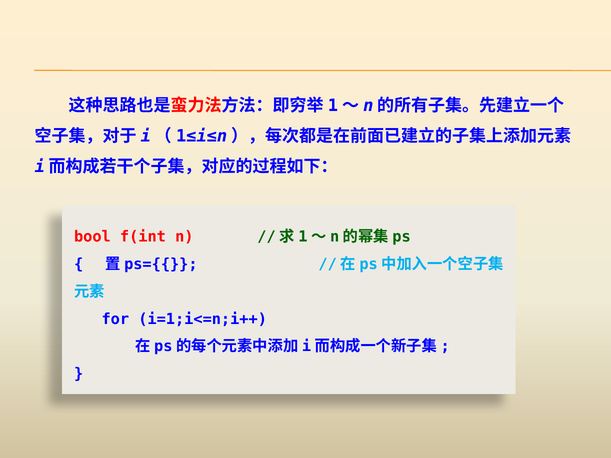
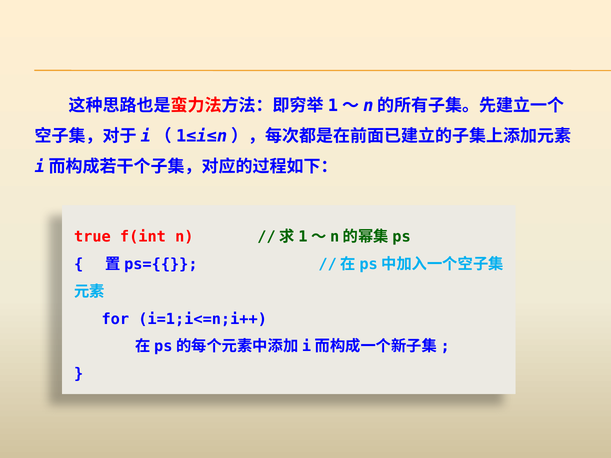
bool: bool -> true
